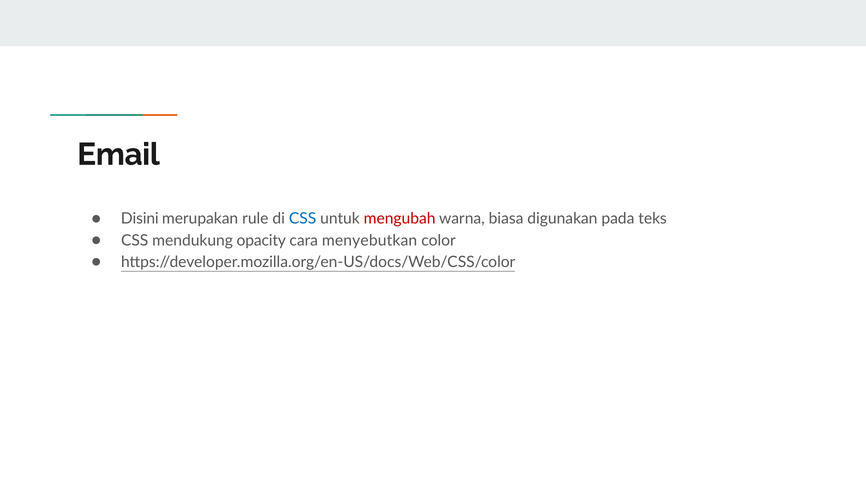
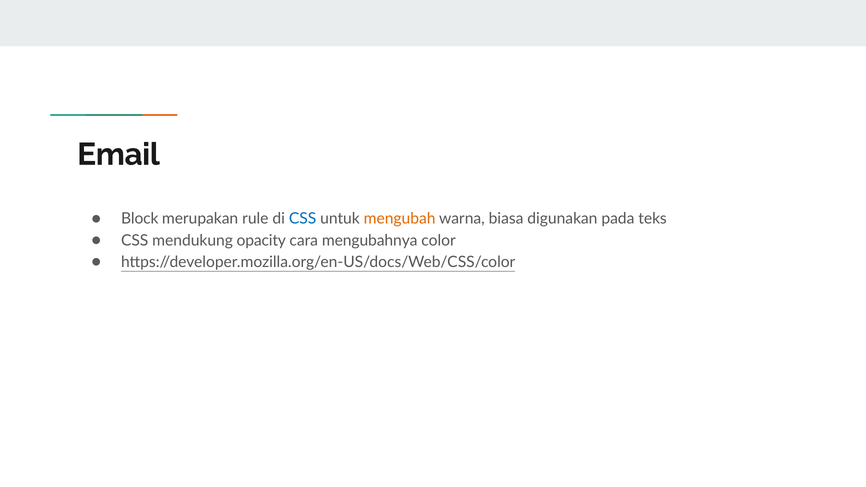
Disini: Disini -> Block
mengubah colour: red -> orange
menyebutkan: menyebutkan -> mengubahnya
